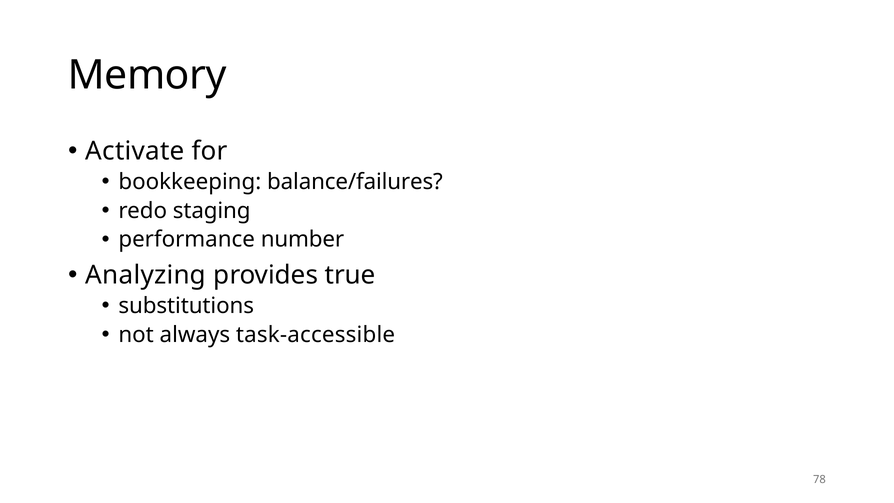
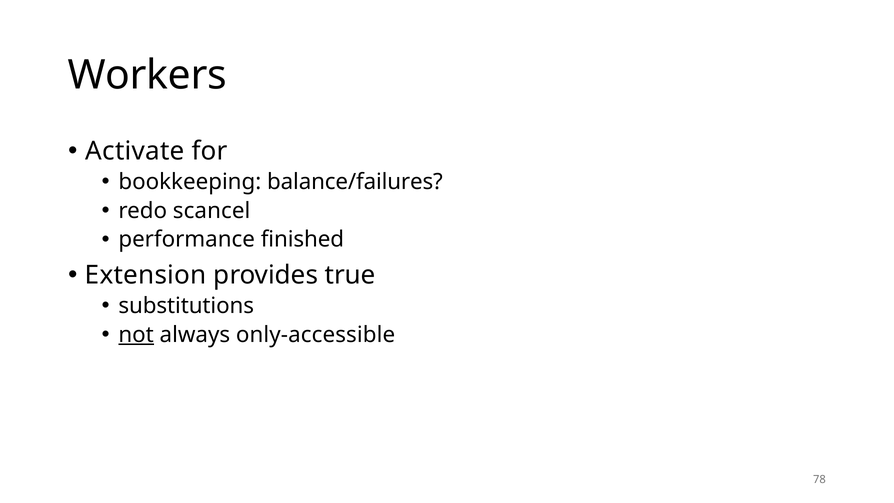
Memory: Memory -> Workers
staging: staging -> scancel
number: number -> finished
Analyzing: Analyzing -> Extension
not underline: none -> present
task-accessible: task-accessible -> only-accessible
